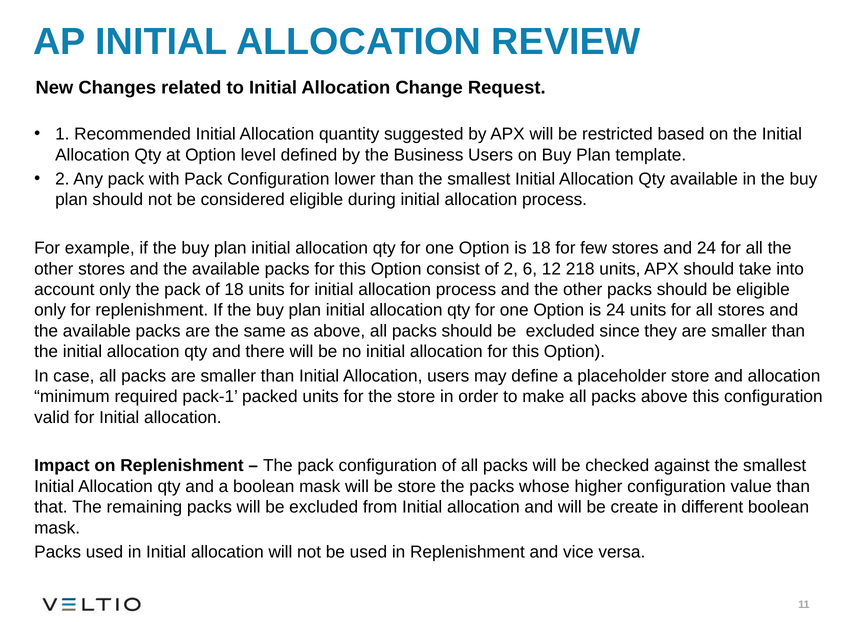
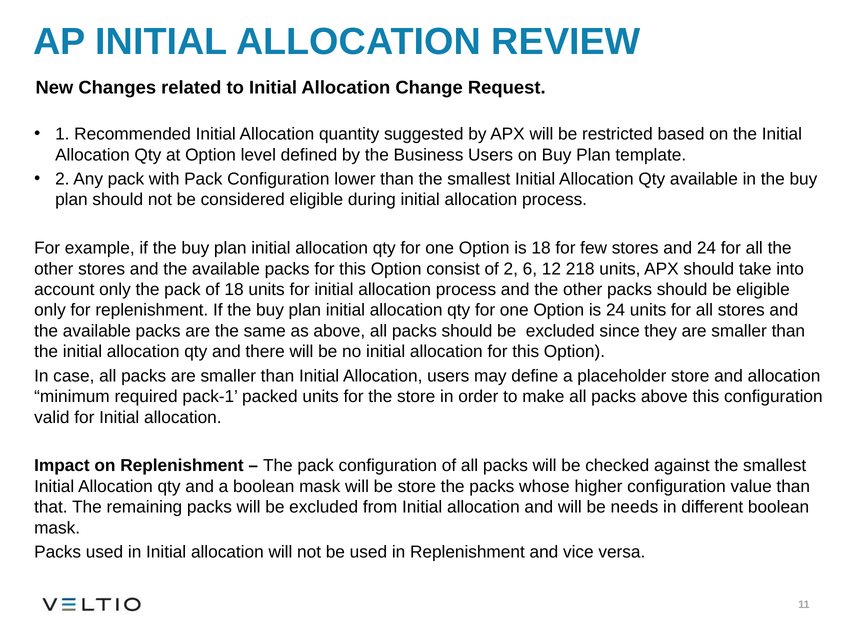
create: create -> needs
